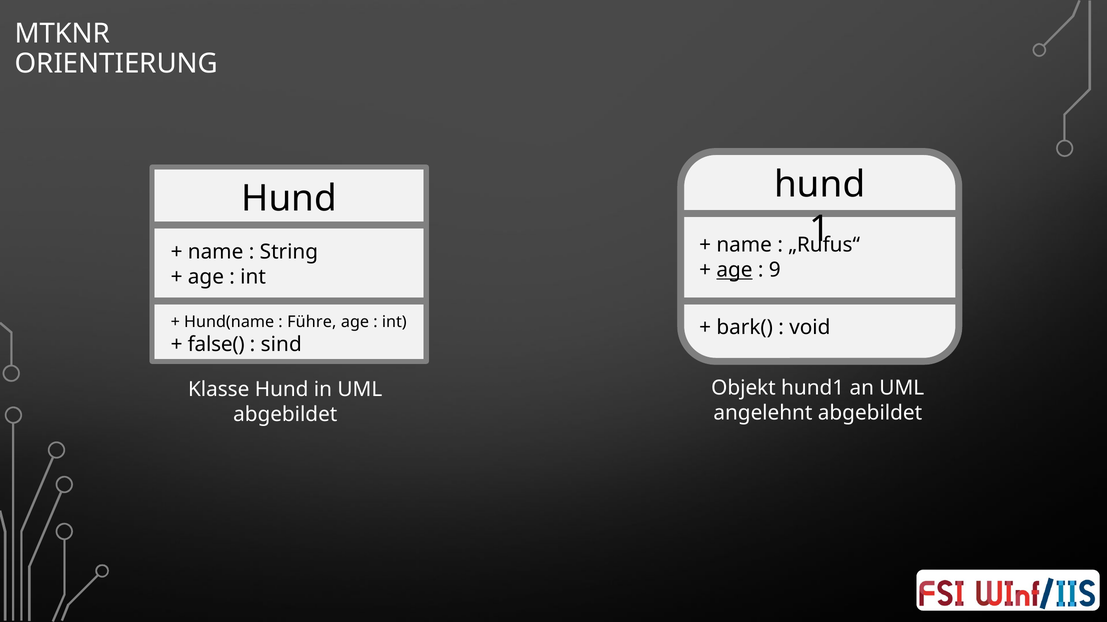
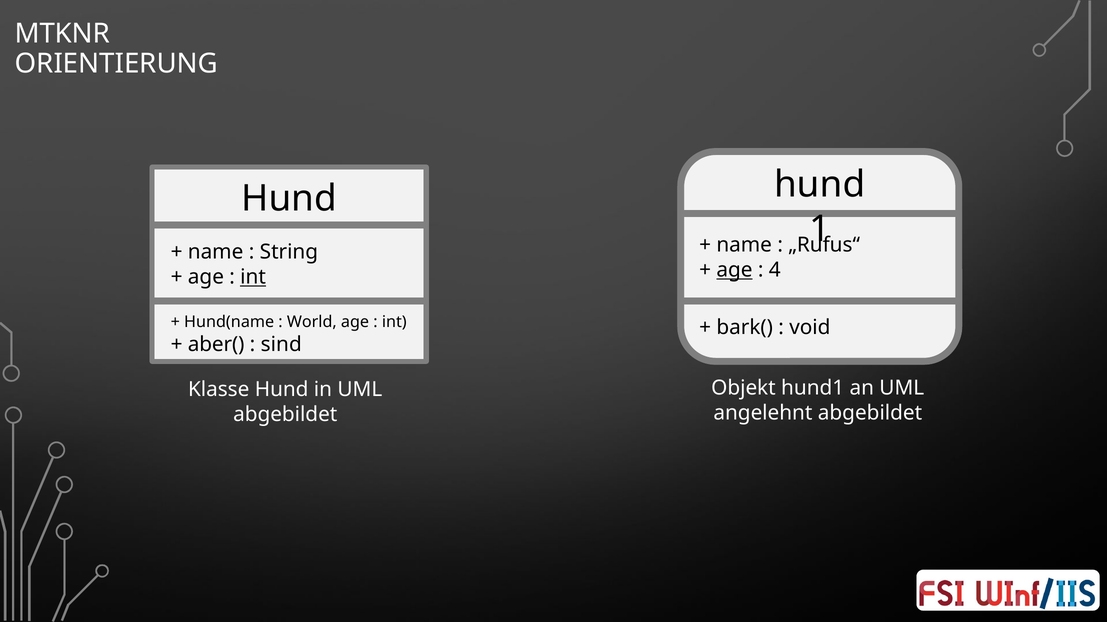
9: 9 -> 4
int at (253, 277) underline: none -> present
Führe: Führe -> World
false(: false( -> aber(
